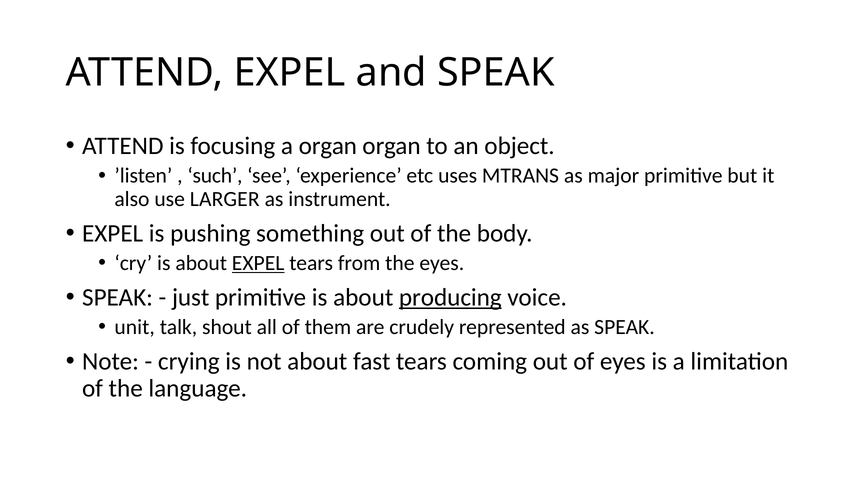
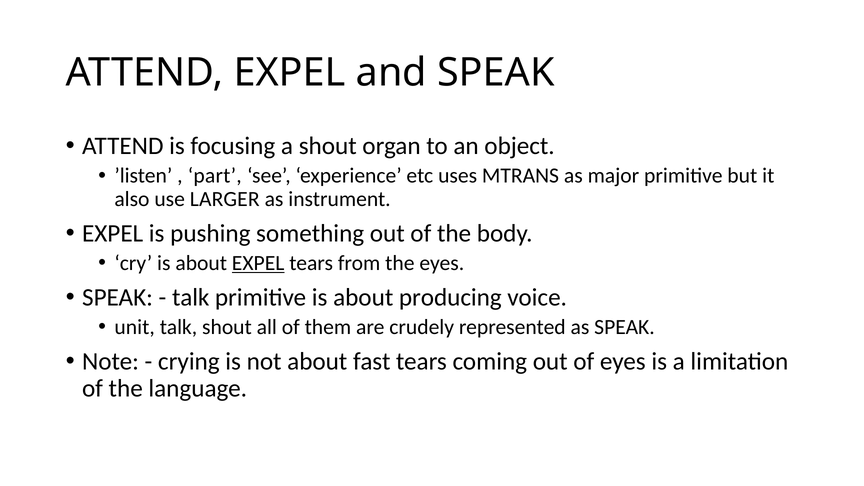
a organ: organ -> shout
such: such -> part
just at (191, 297): just -> talk
producing underline: present -> none
